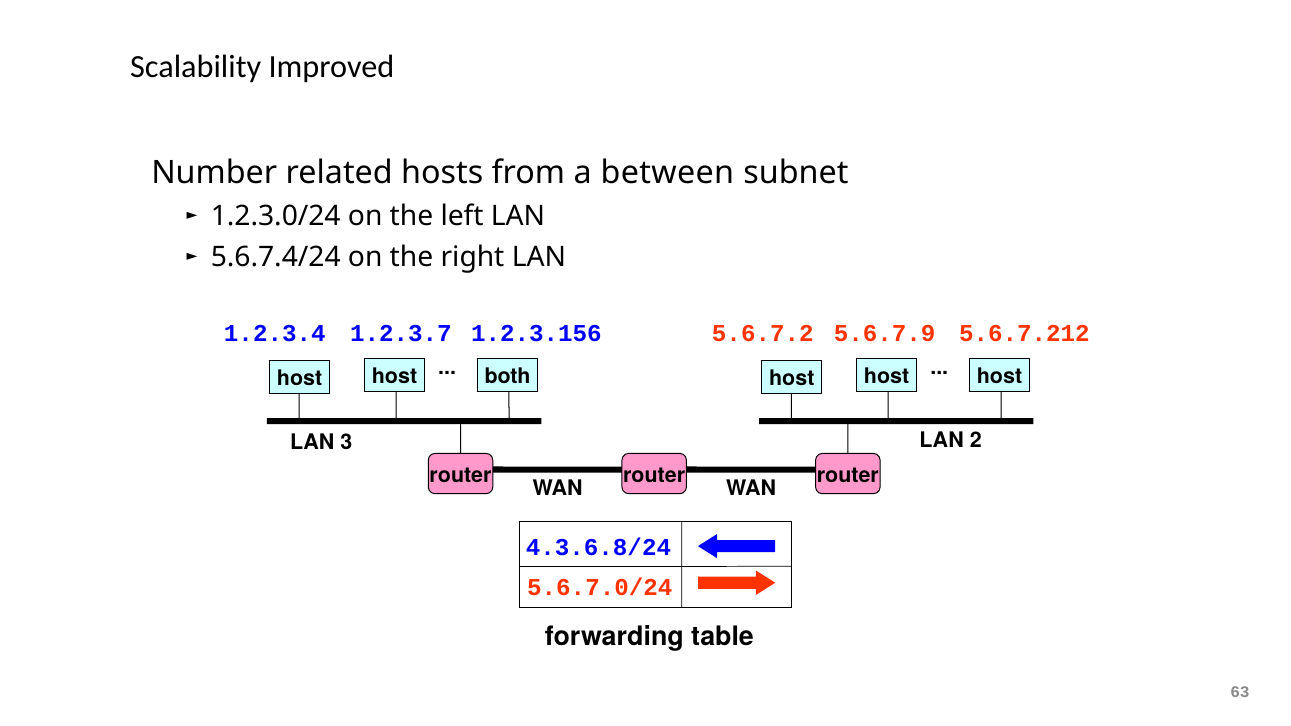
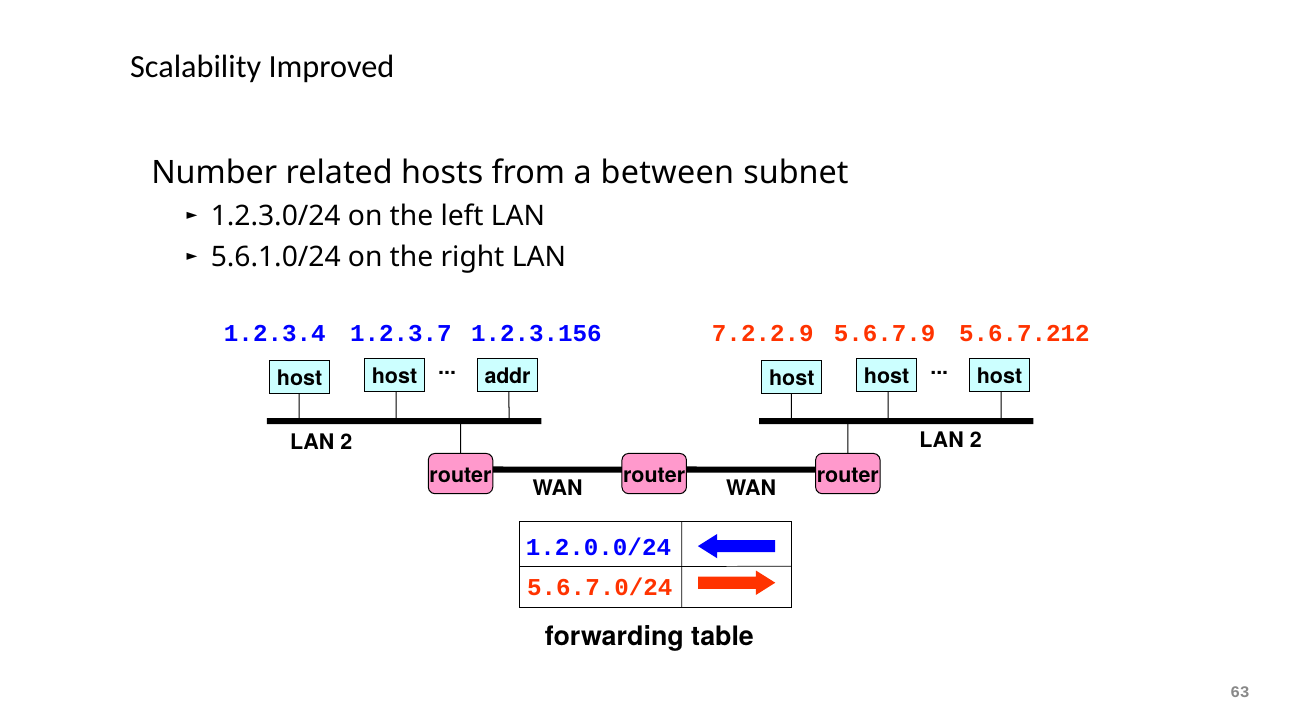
5.6.7.4/24: 5.6.7.4/24 -> 5.6.1.0/24
5.6.7.2: 5.6.7.2 -> 7.2.2.9
both: both -> addr
3 at (346, 442): 3 -> 2
4.3.6.8/24: 4.3.6.8/24 -> 1.2.0.0/24
